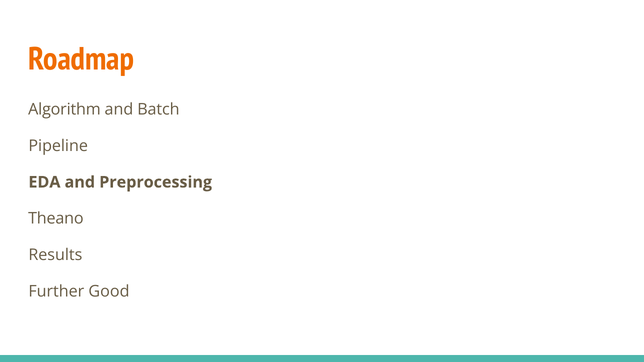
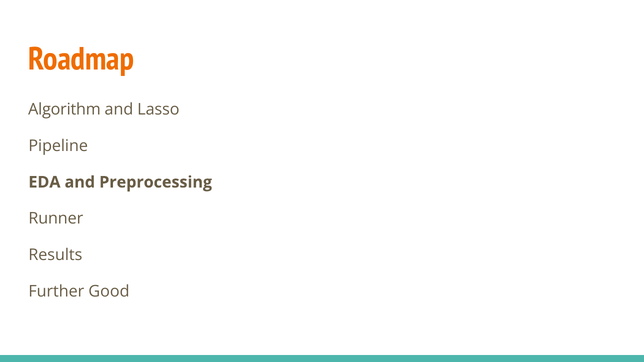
Batch: Batch -> Lasso
Theano: Theano -> Runner
